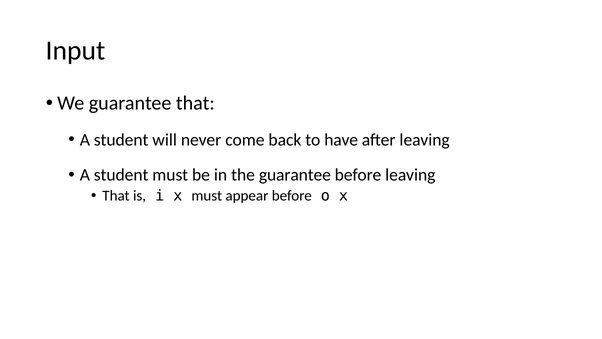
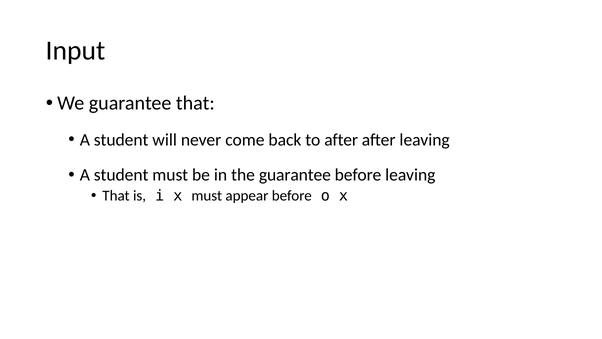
to have: have -> after
